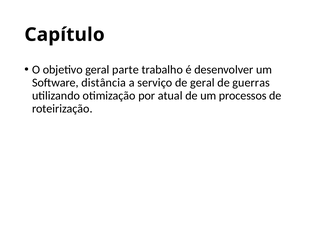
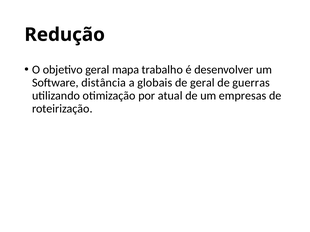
Capítulo: Capítulo -> Redução
parte: parte -> mapa
serviço: serviço -> globais
processos: processos -> empresas
